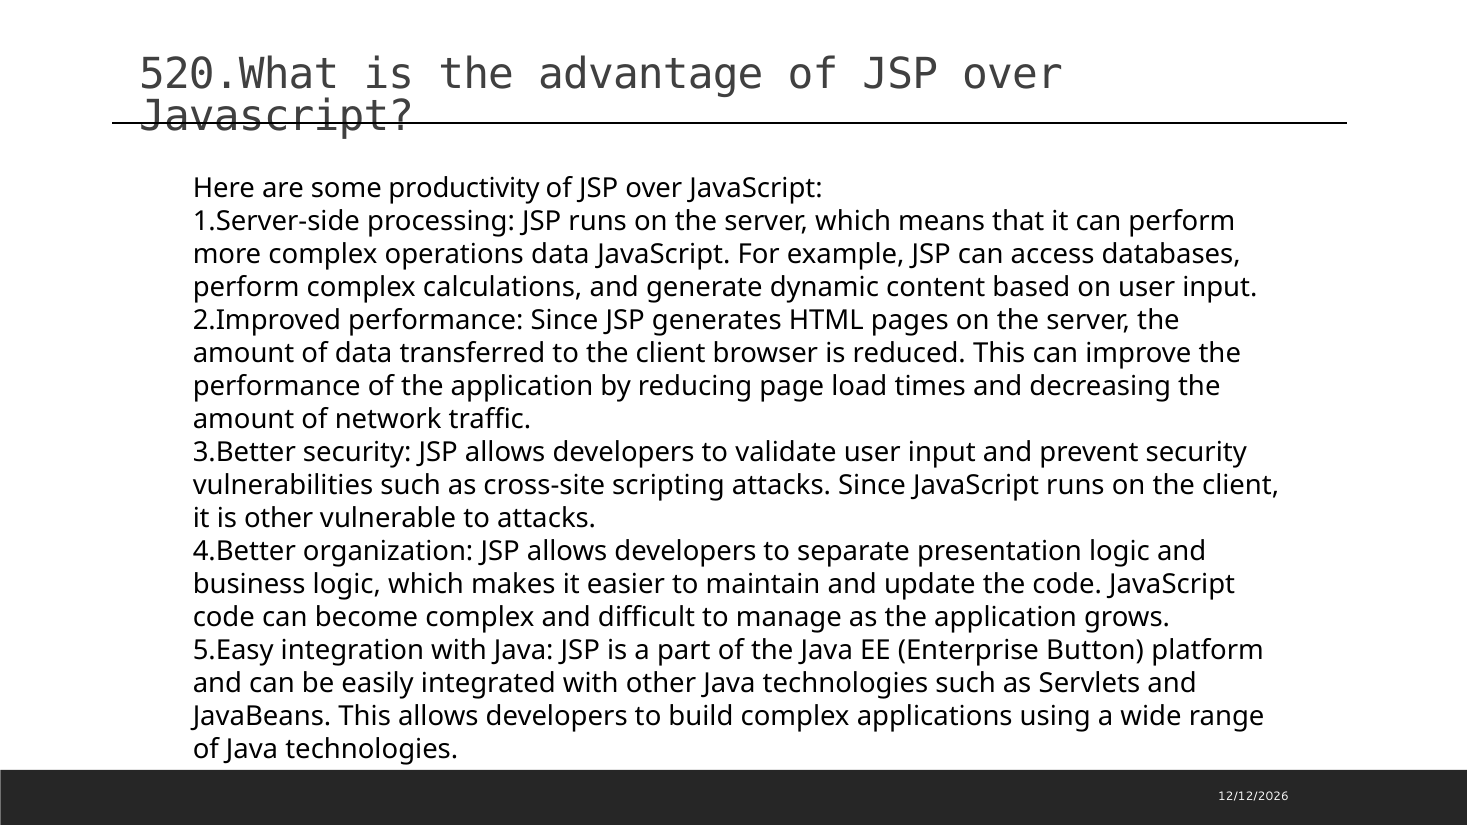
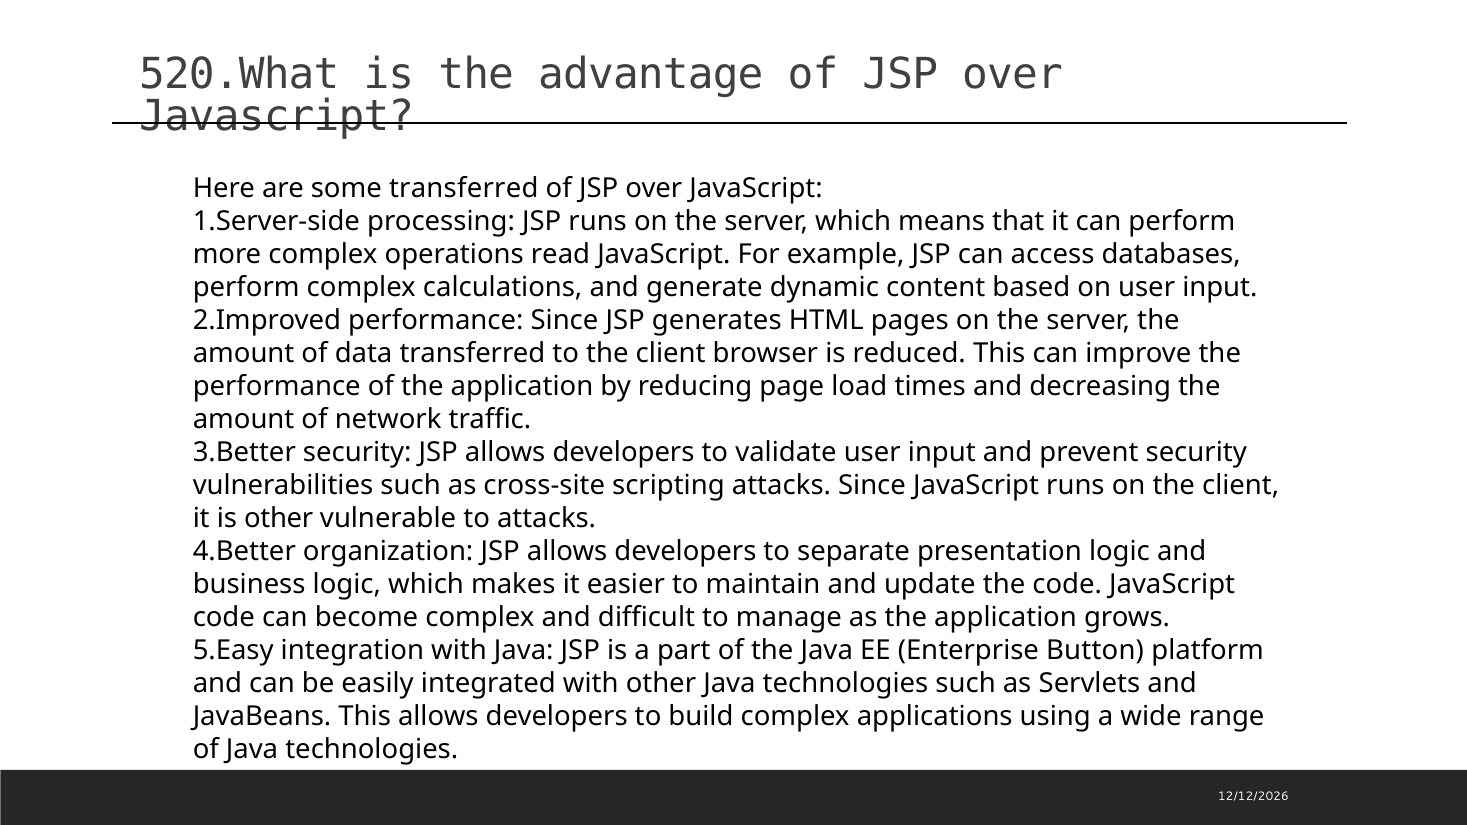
some productivity: productivity -> transferred
operations data: data -> read
